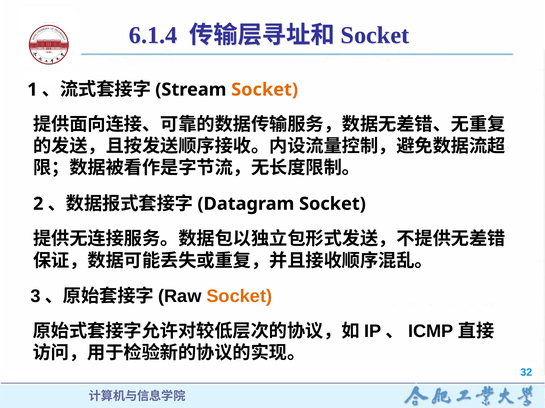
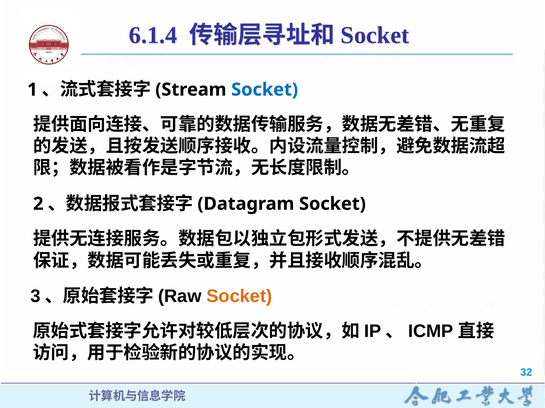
Socket at (265, 90) colour: orange -> blue
